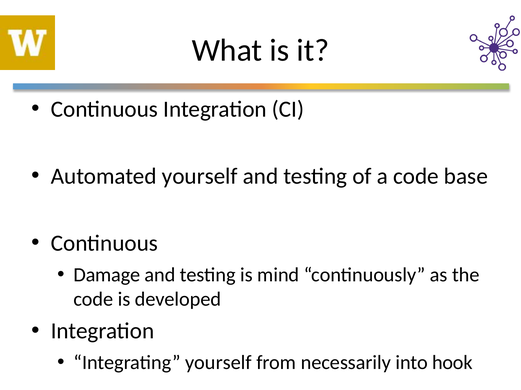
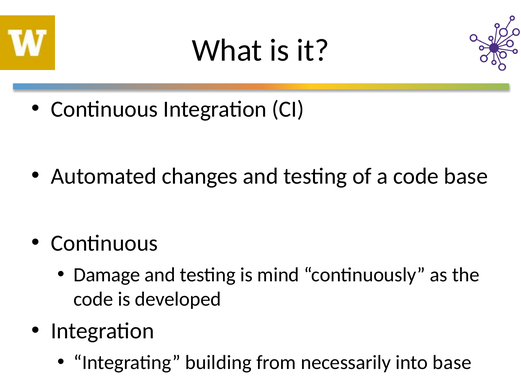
Automated yourself: yourself -> changes
Integrating yourself: yourself -> building
into hook: hook -> base
